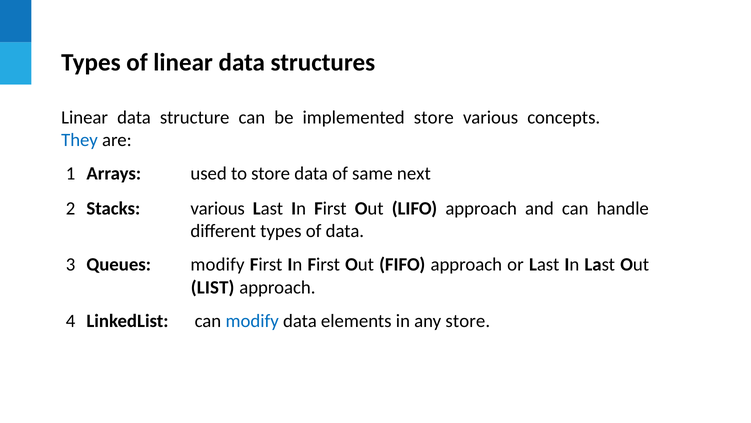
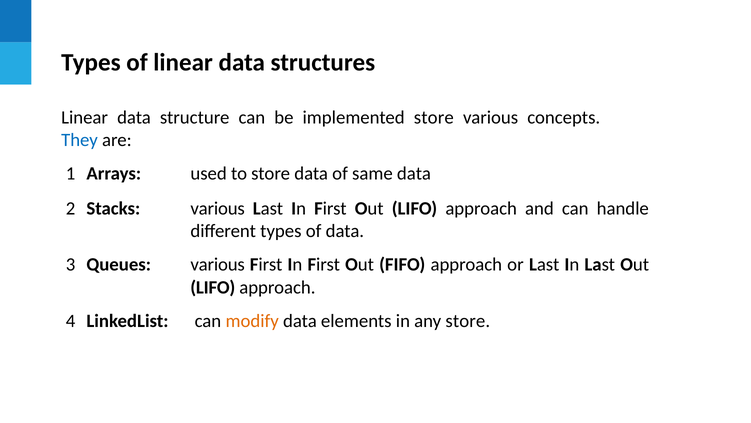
same next: next -> data
Queues modify: modify -> various
LIST at (213, 287): LIST -> LIFO
modify at (252, 321) colour: blue -> orange
